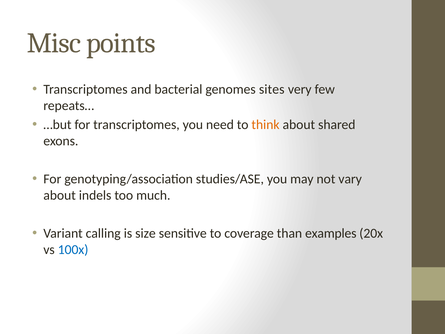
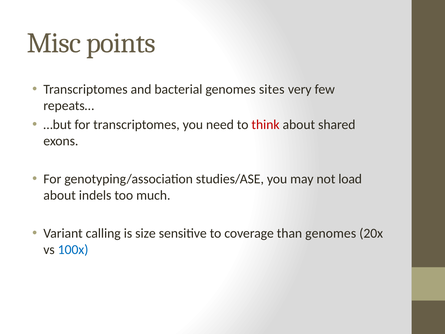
think colour: orange -> red
vary: vary -> load
than examples: examples -> genomes
